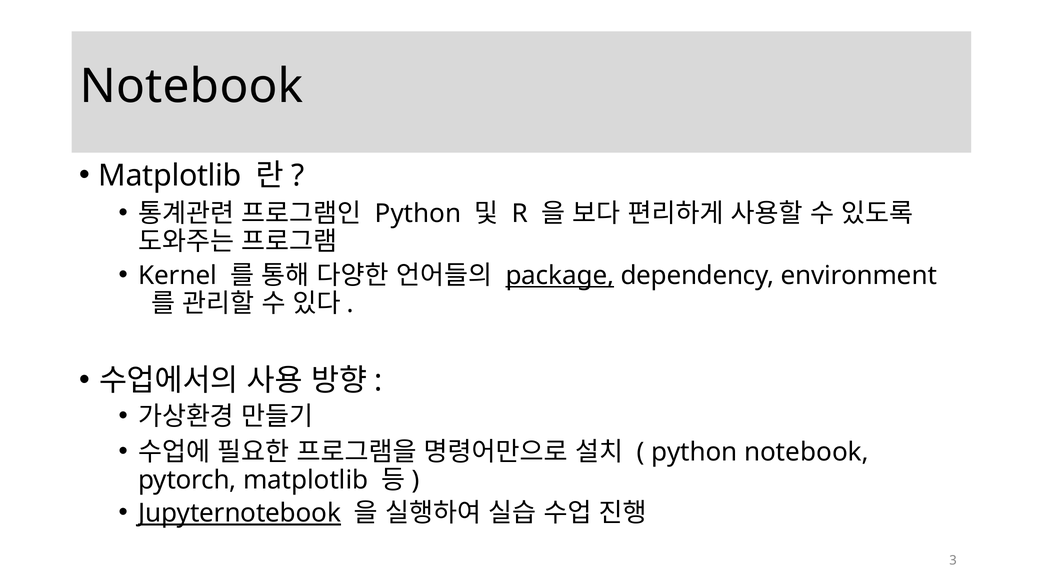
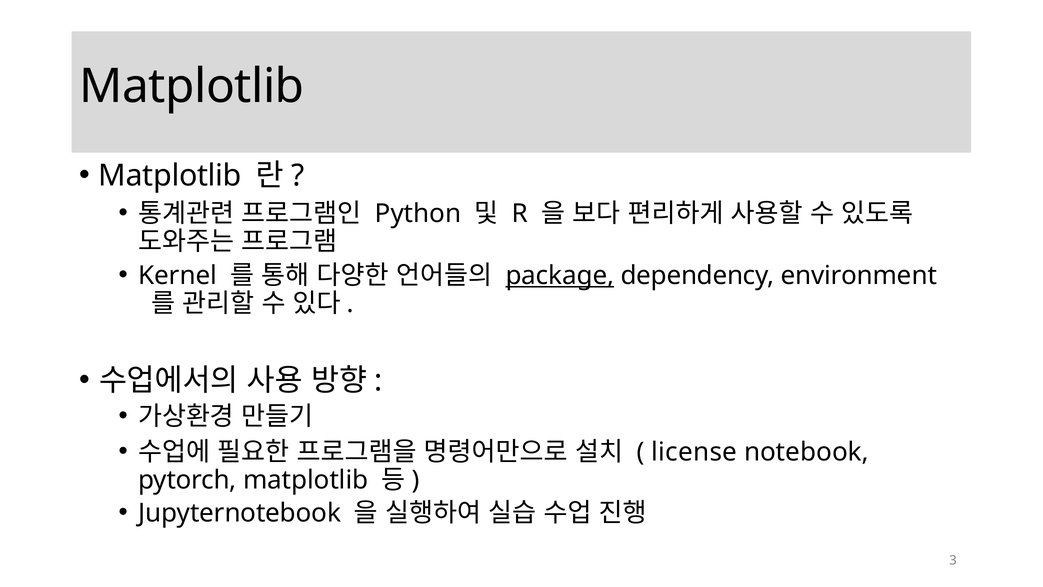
Notebook at (191, 87): Notebook -> Matplotlib
python at (694, 452): python -> license
Jupyternotebook underline: present -> none
